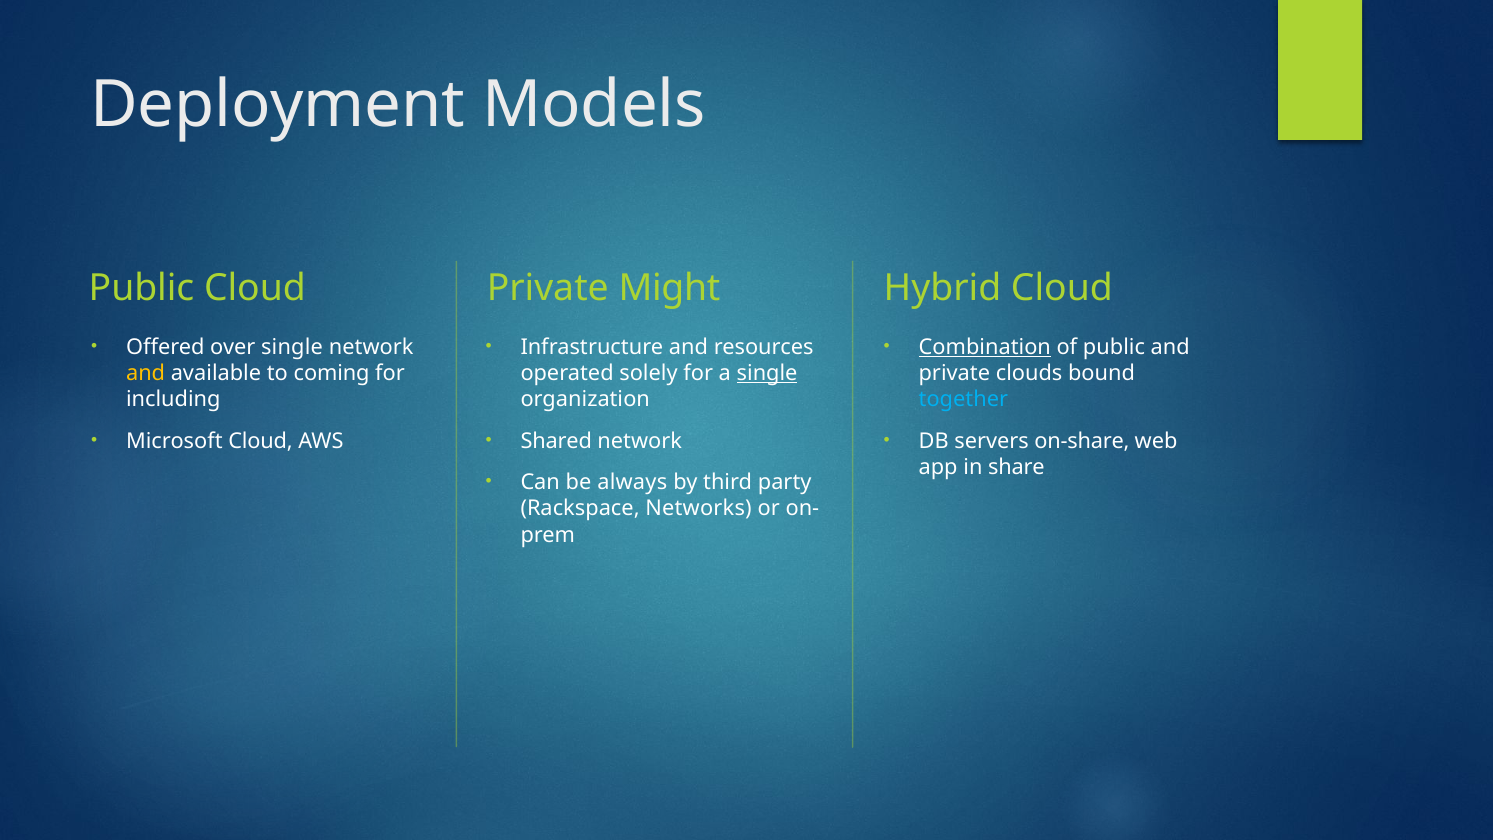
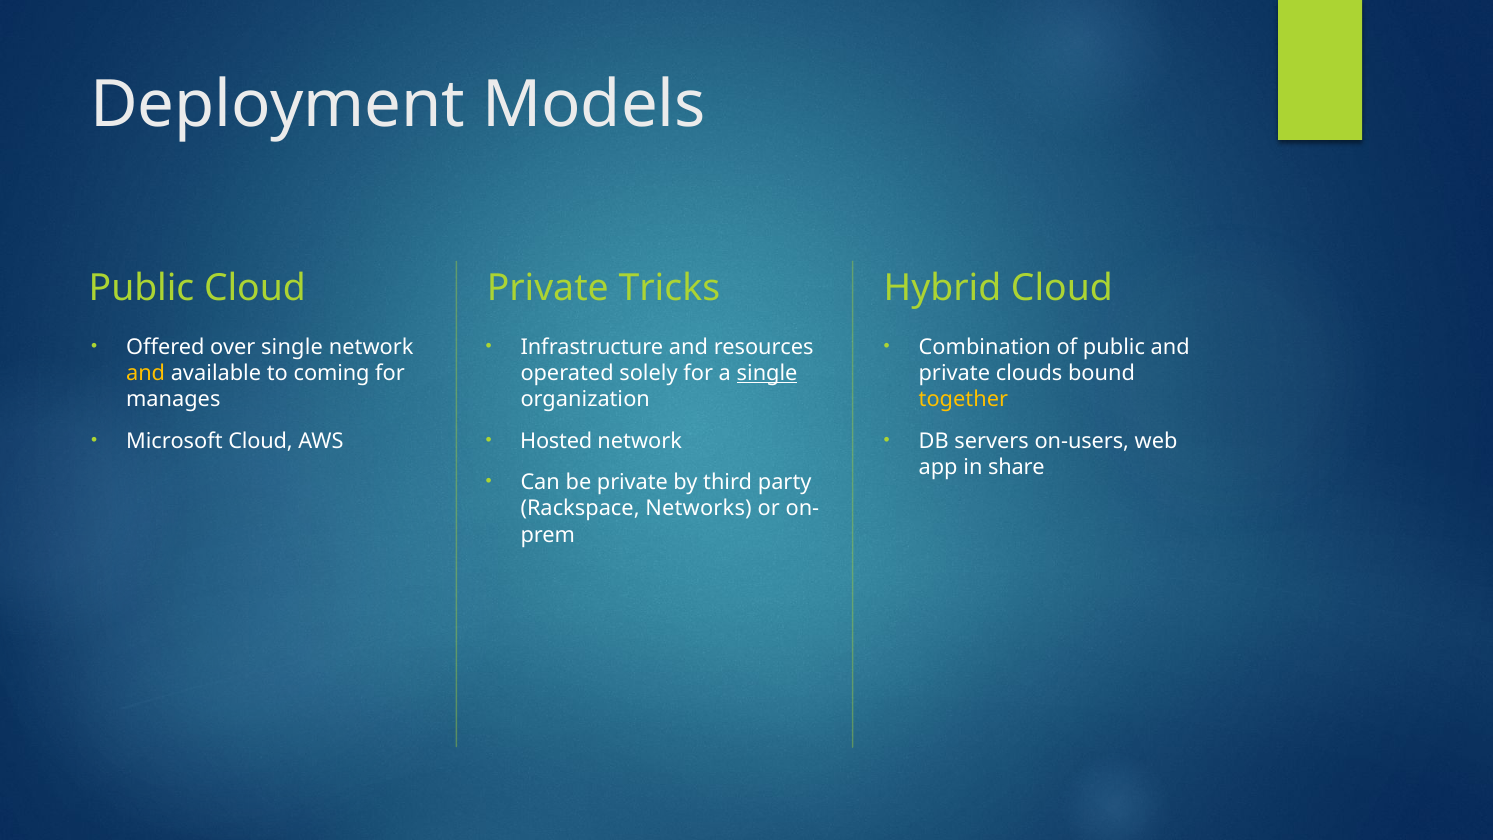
Might: Might -> Tricks
Combination underline: present -> none
including: including -> manages
together colour: light blue -> yellow
Shared: Shared -> Hosted
on-share: on-share -> on-users
be always: always -> private
